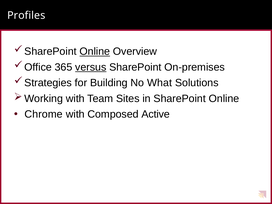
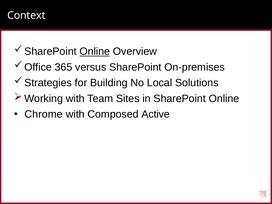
Profiles: Profiles -> Context
versus underline: present -> none
What: What -> Local
